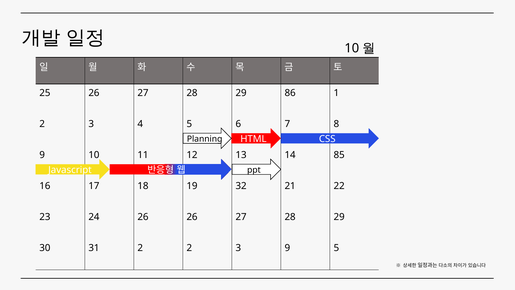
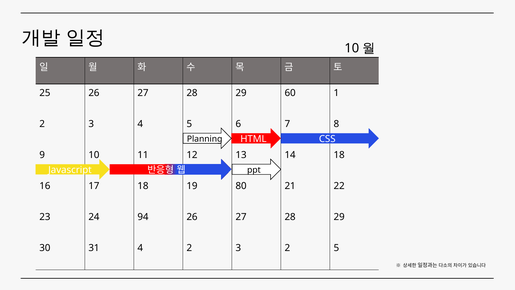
86: 86 -> 60
14 85: 85 -> 18
32: 32 -> 80
24 26: 26 -> 94
31 2: 2 -> 4
3 9: 9 -> 2
